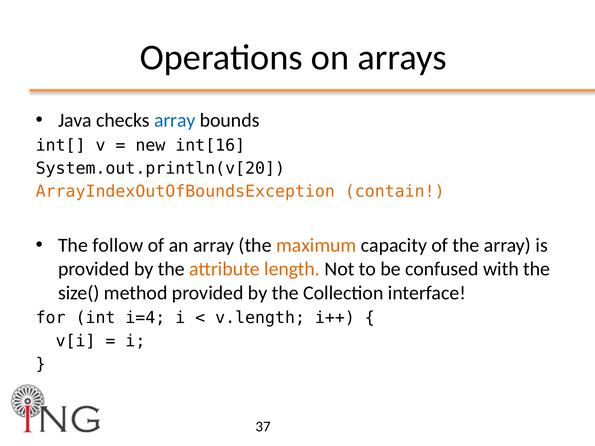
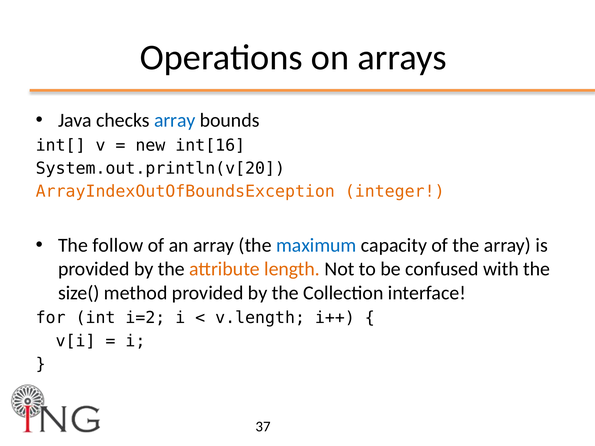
contain: contain -> integer
maximum colour: orange -> blue
i=4: i=4 -> i=2
